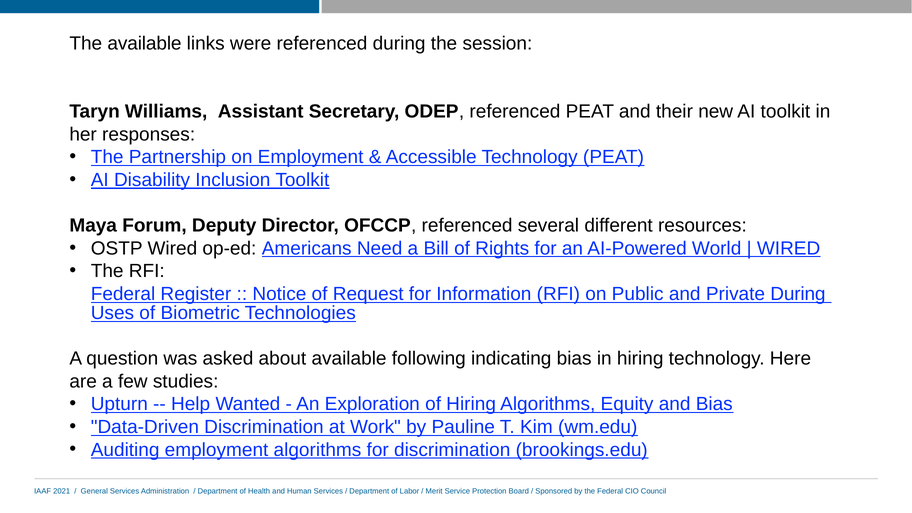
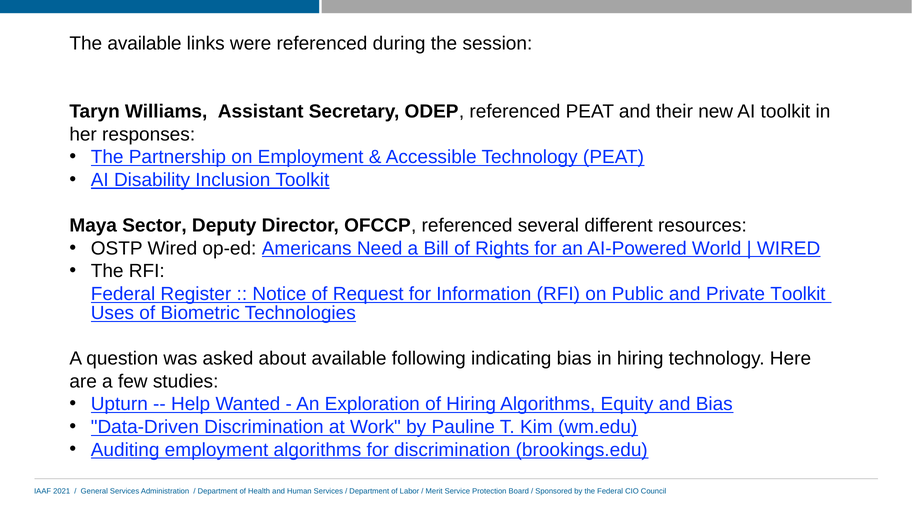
Forum: Forum -> Sector
Private During: During -> Toolkit
